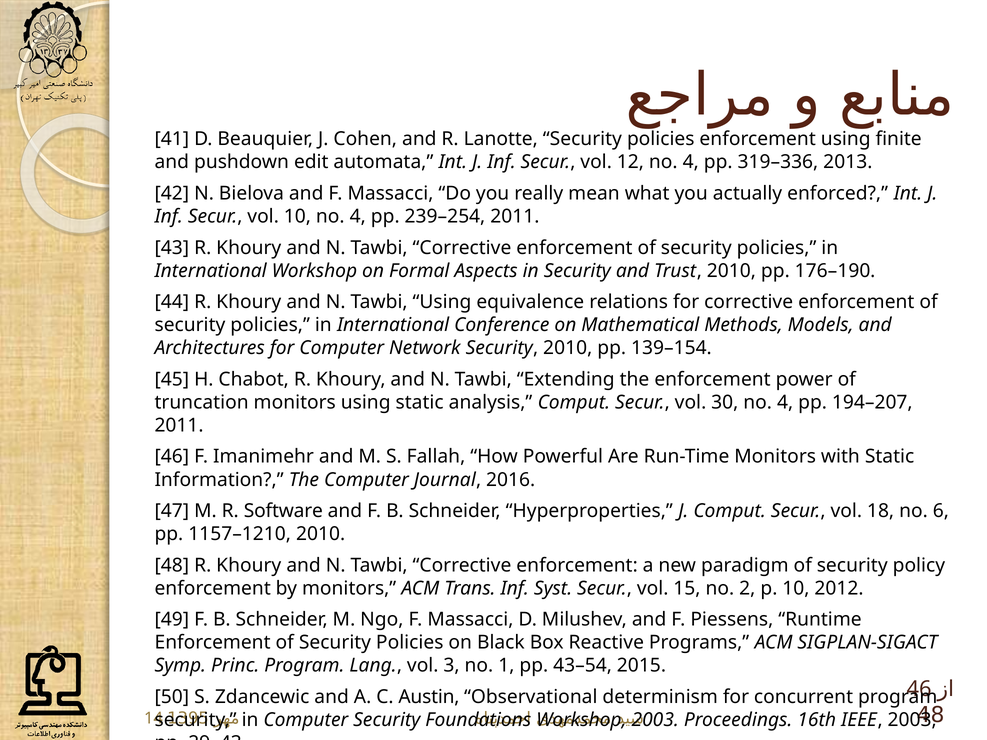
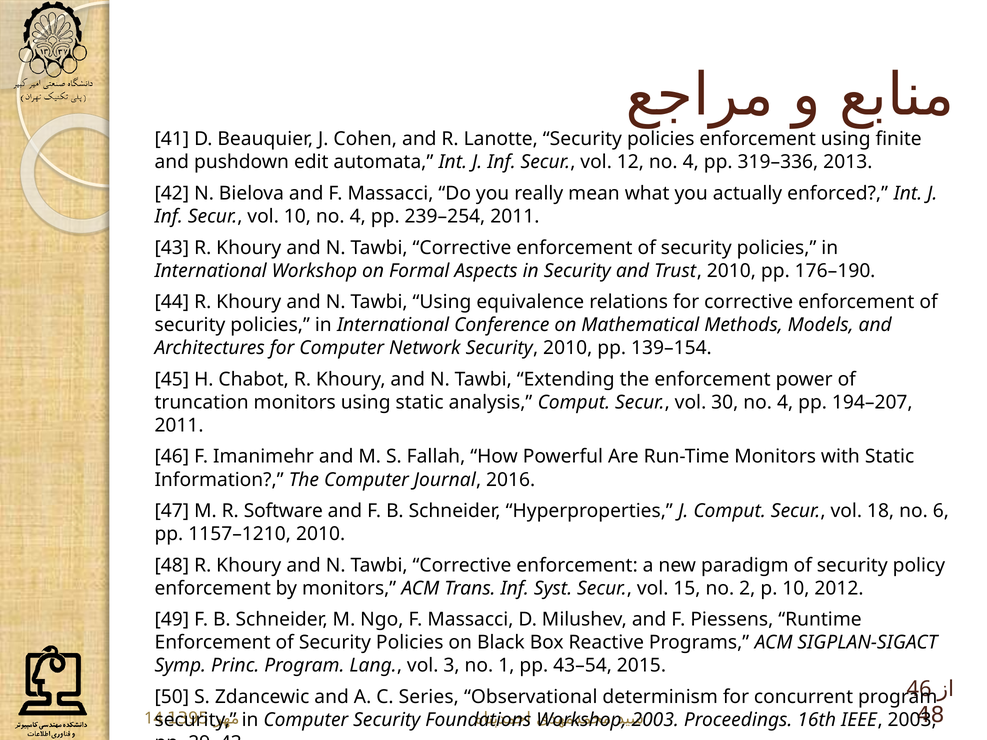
Austin: Austin -> Series
